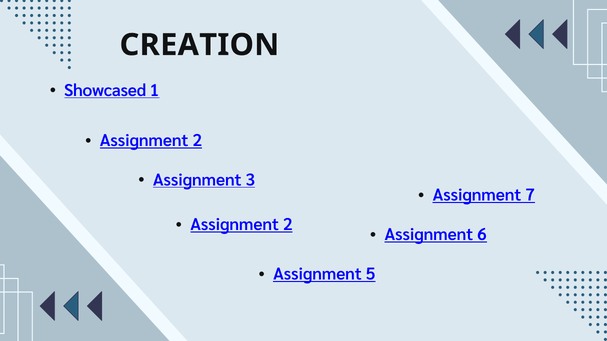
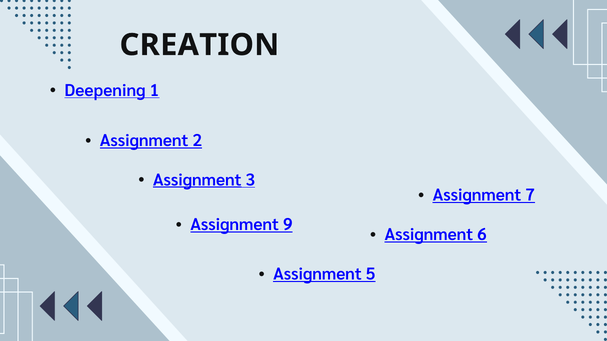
Showcased: Showcased -> Deepening
Assignment at (197, 180) underline: none -> present
2 at (288, 225): 2 -> 9
